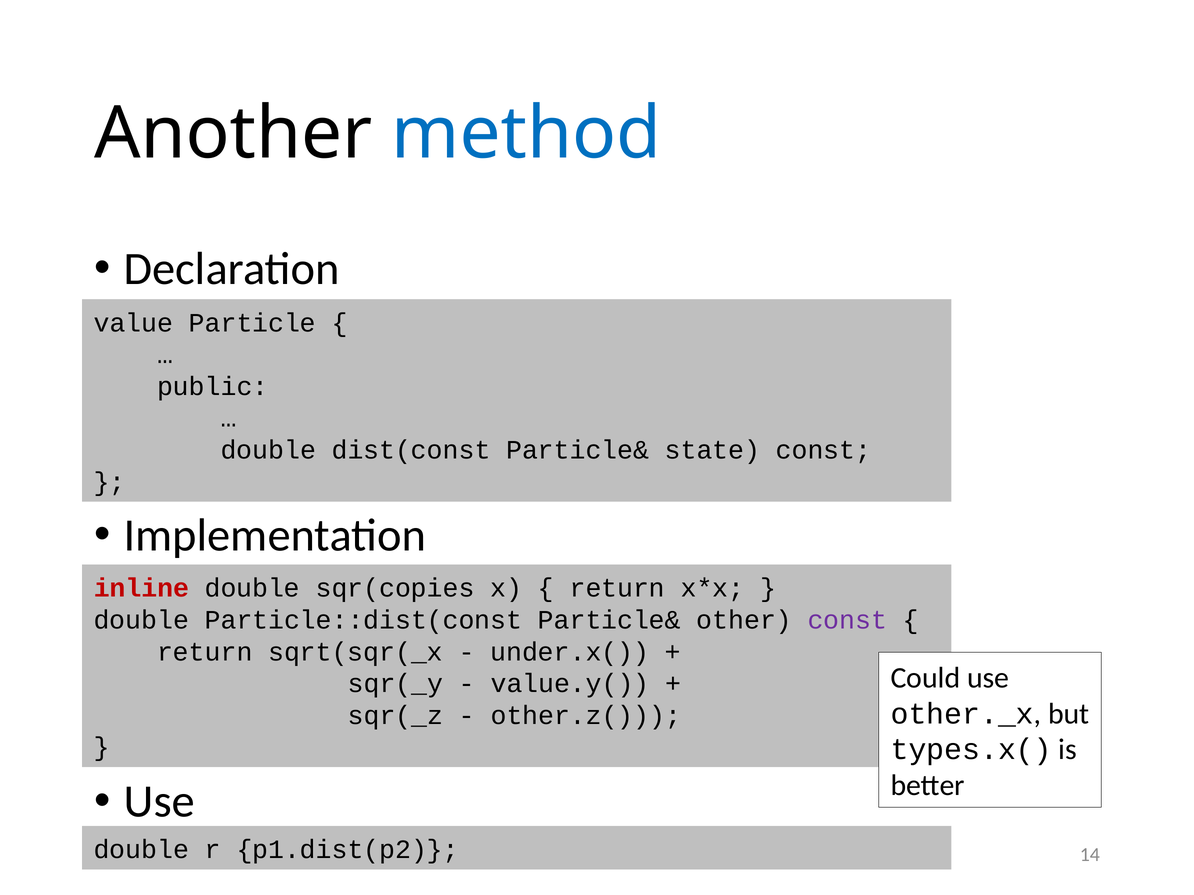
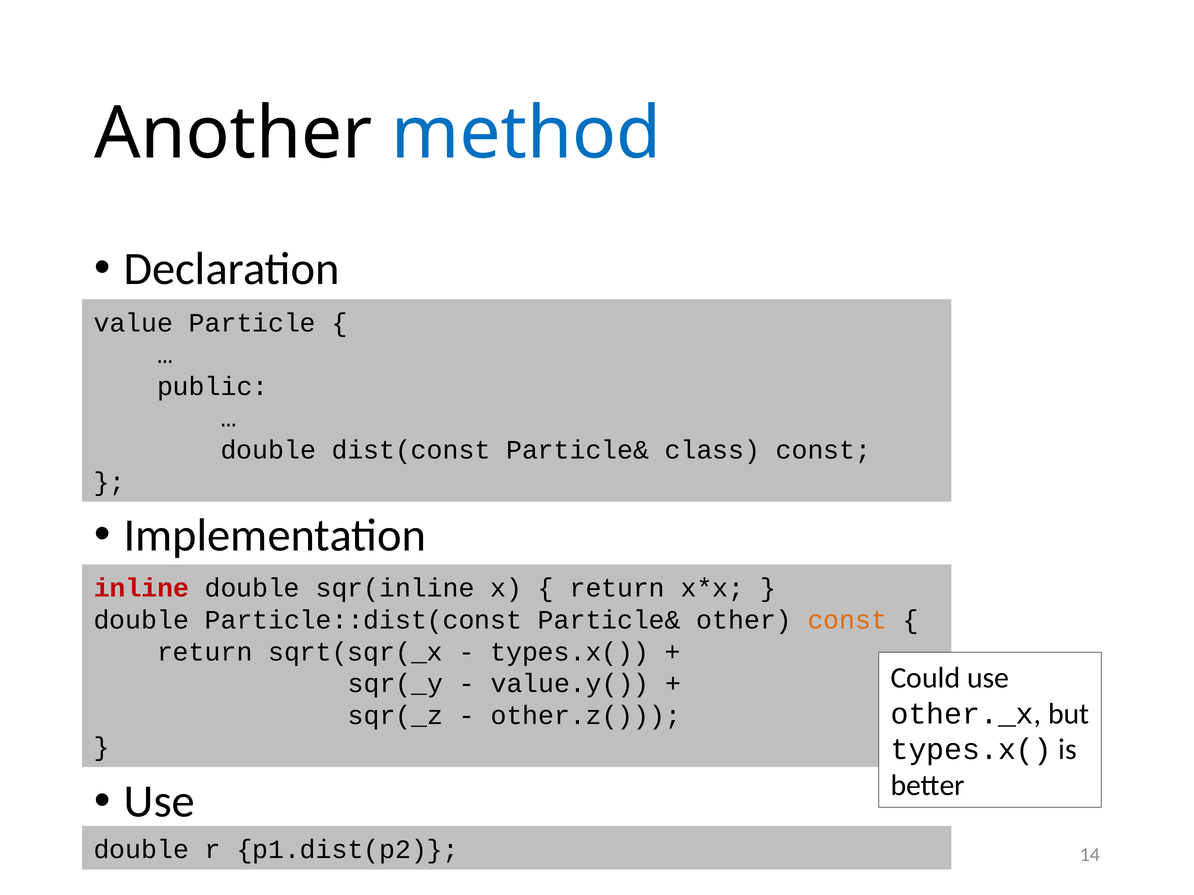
state: state -> class
sqr(copies: sqr(copies -> sqr(inline
const at (847, 620) colour: purple -> orange
under.x( at (570, 652): under.x( -> types.x(
